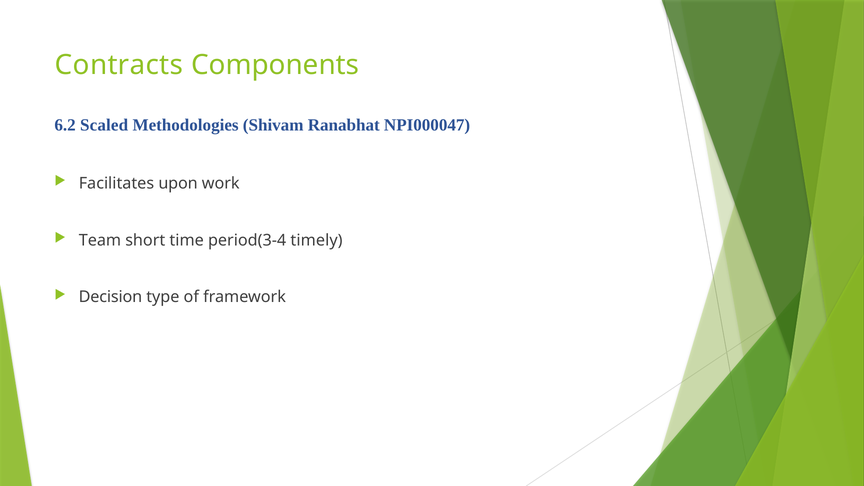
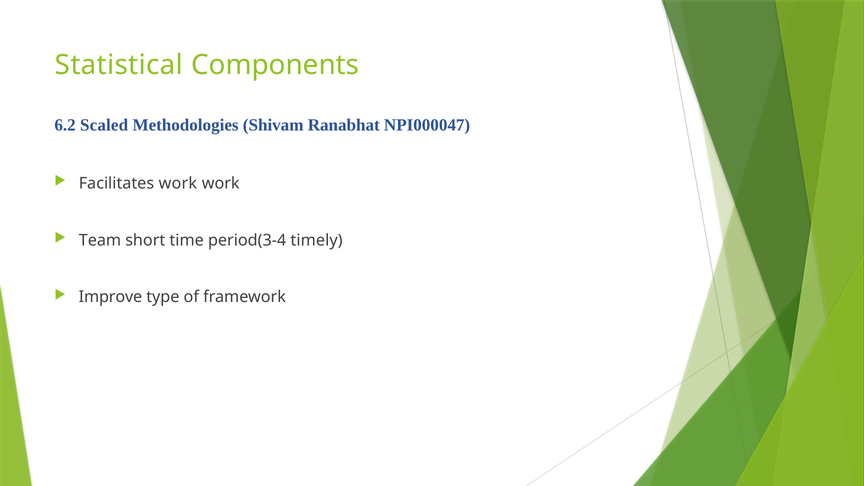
Contracts: Contracts -> Statistical
Facilitates upon: upon -> work
Decision: Decision -> Improve
